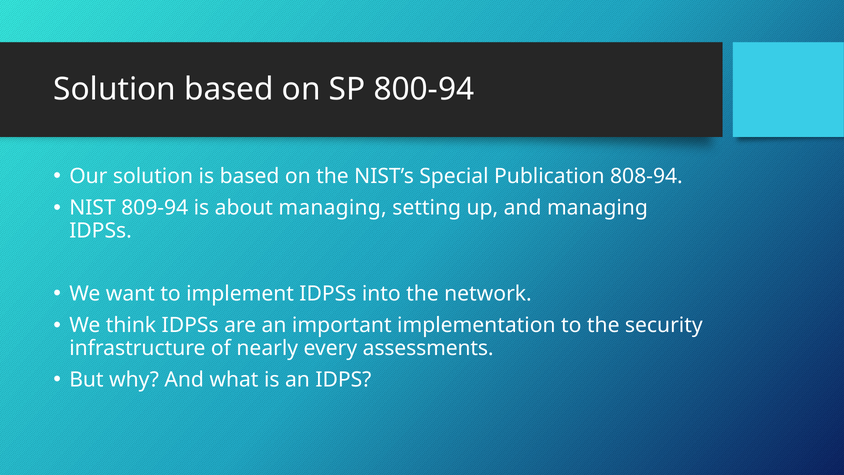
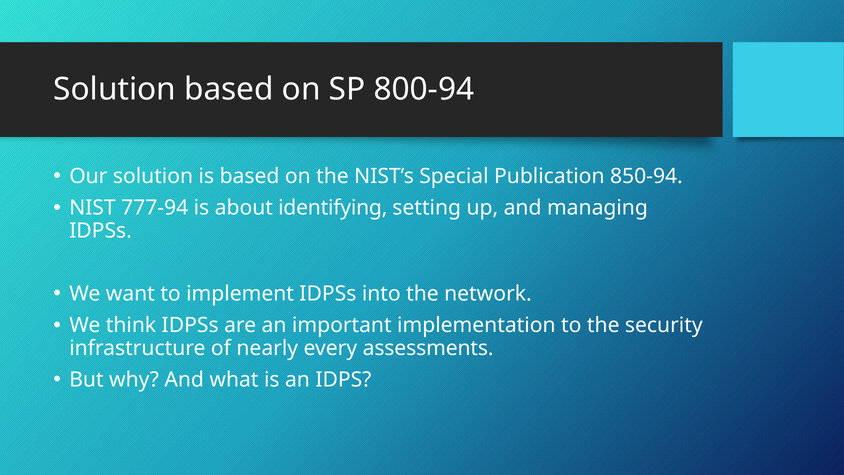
808-94: 808-94 -> 850-94
809-94: 809-94 -> 777-94
about managing: managing -> identifying
